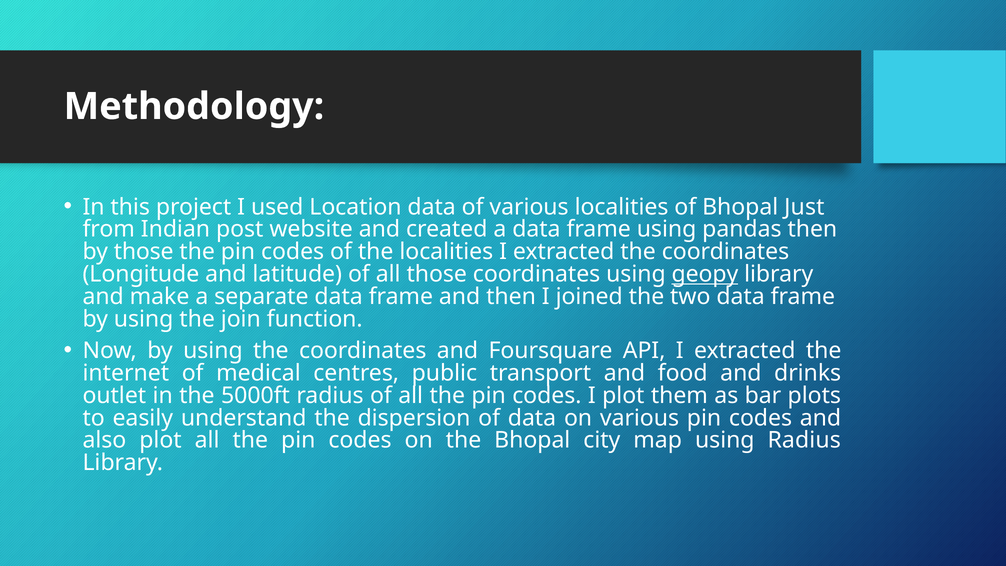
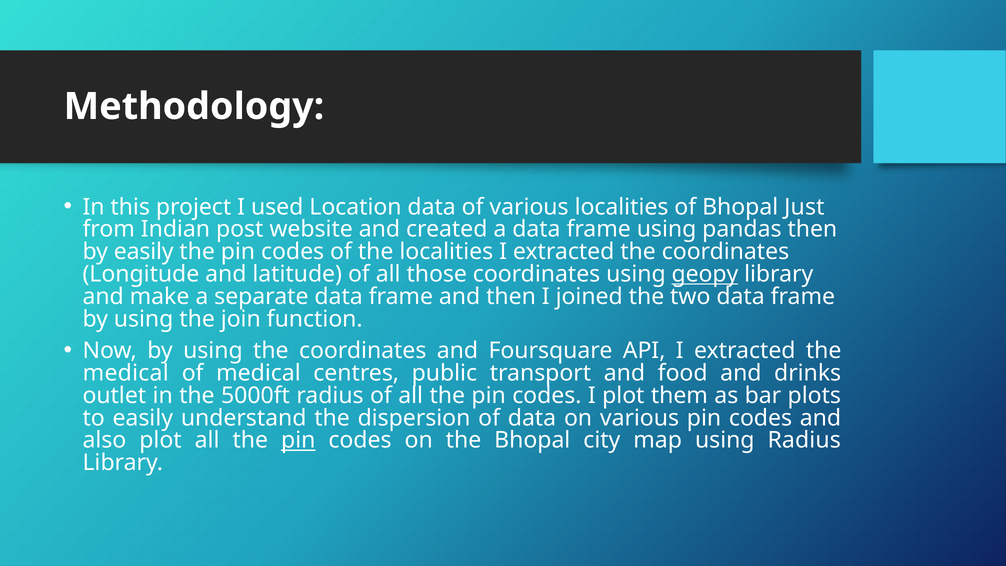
by those: those -> easily
internet at (126, 373): internet -> medical
pin at (298, 440) underline: none -> present
